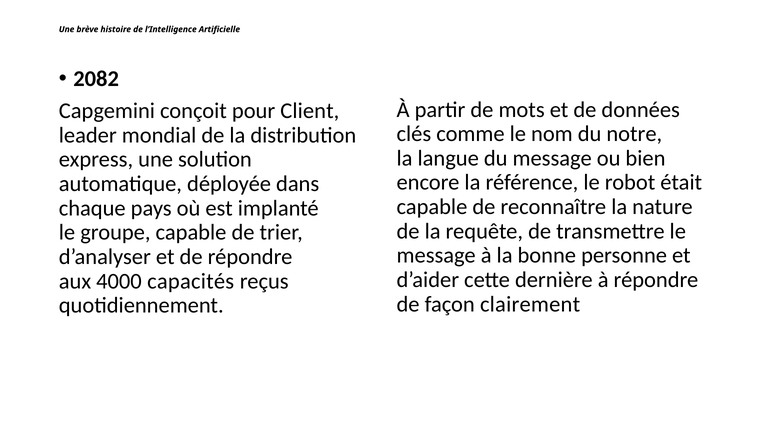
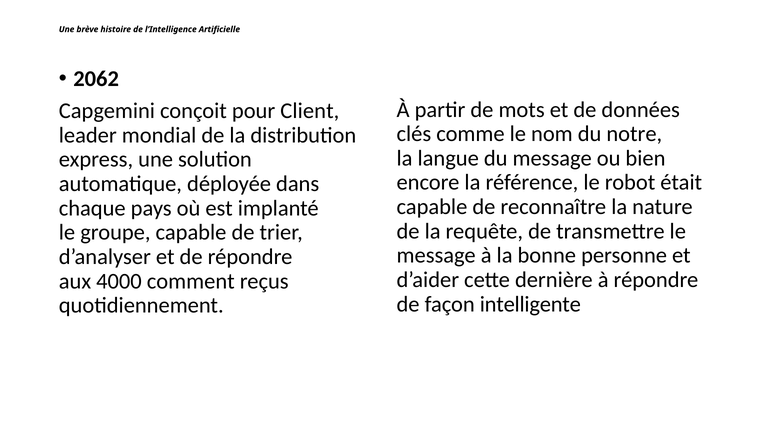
2082: 2082 -> 2062
capacités: capacités -> comment
clairement: clairement -> intelligente
